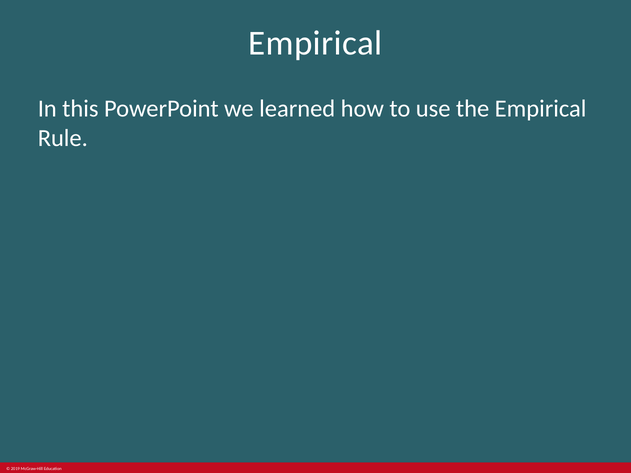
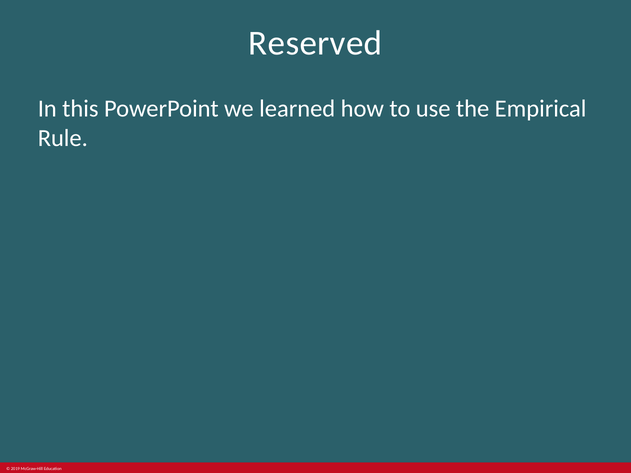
Empirical at (315, 43): Empirical -> Reserved
